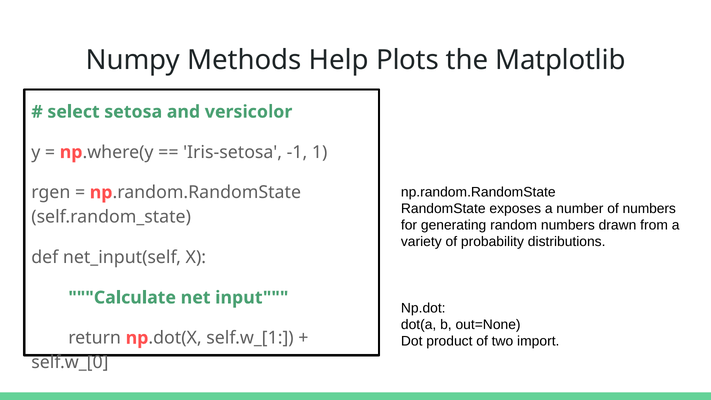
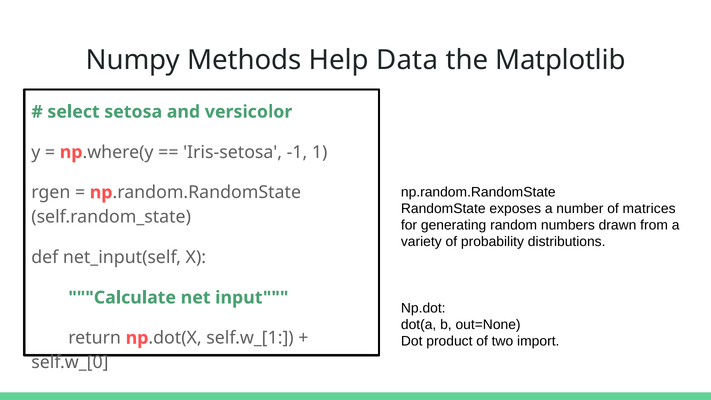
Plots: Plots -> Data
of numbers: numbers -> matrices
